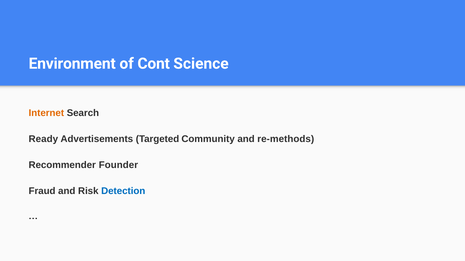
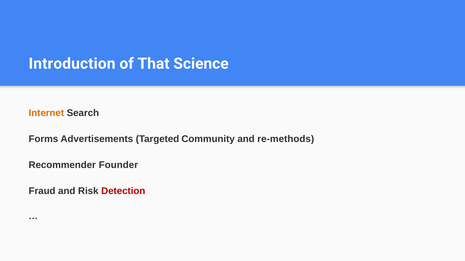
Environment: Environment -> Introduction
Cont: Cont -> That
Ready: Ready -> Forms
Detection colour: blue -> red
